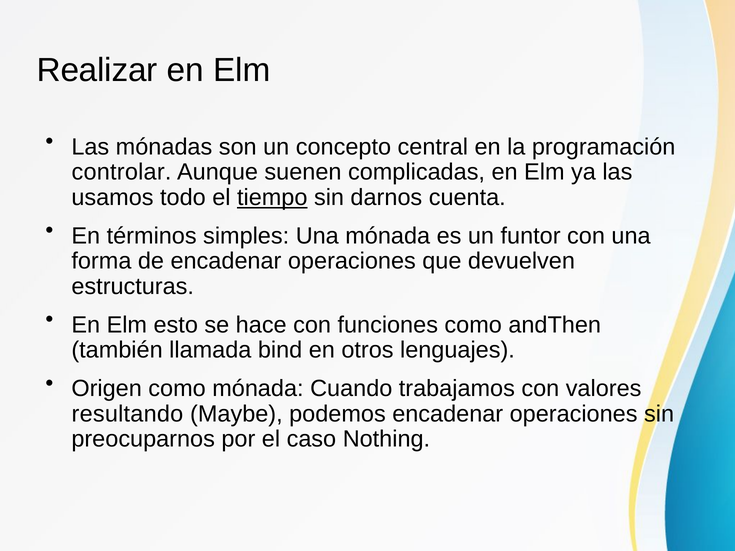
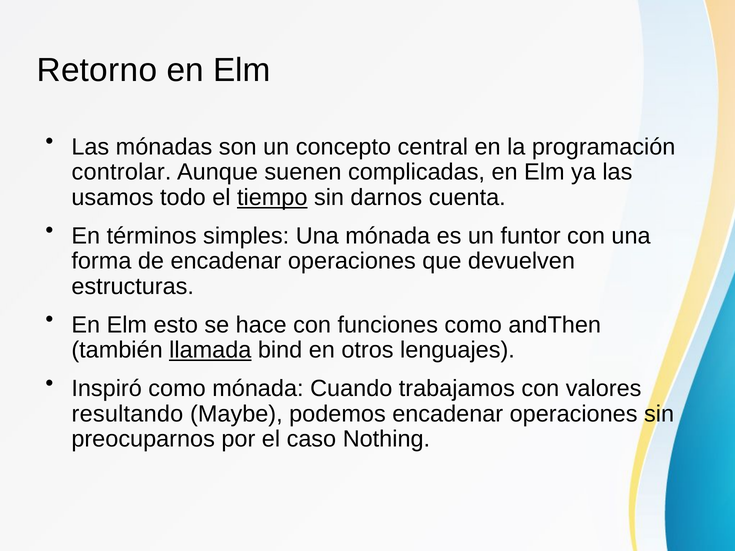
Realizar: Realizar -> Retorno
llamada underline: none -> present
Origen: Origen -> Inspiró
